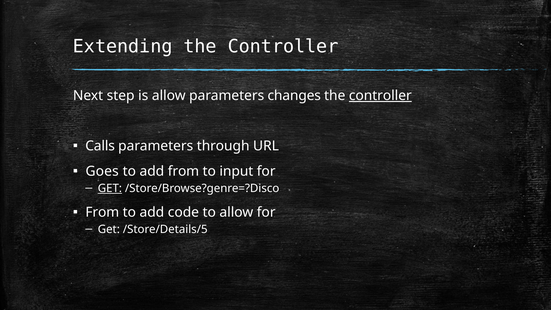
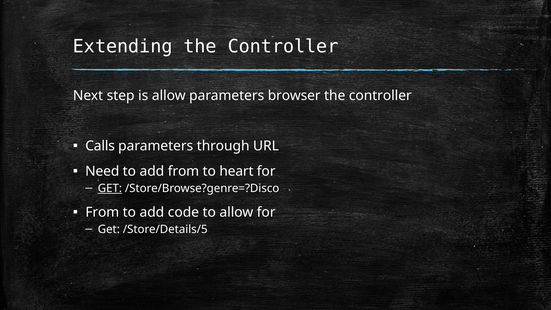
changes: changes -> browser
controller at (380, 96) underline: present -> none
Goes: Goes -> Need
input: input -> heart
